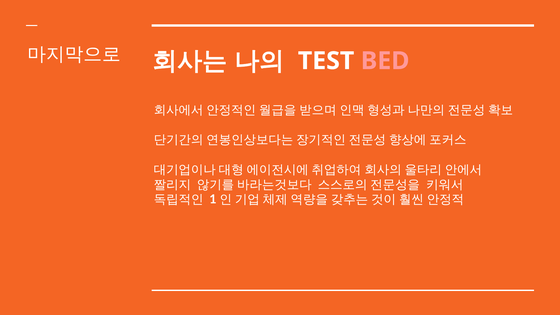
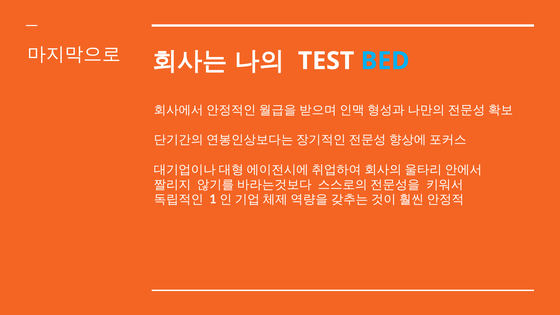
BED colour: pink -> light blue
